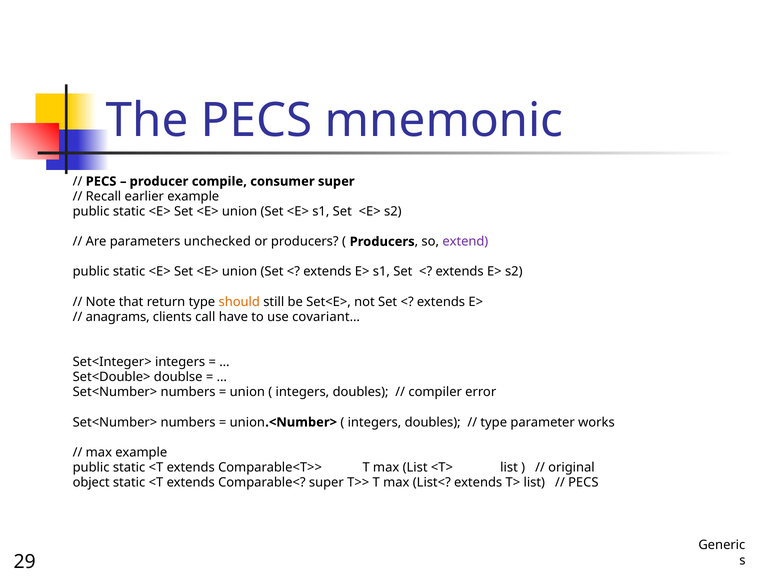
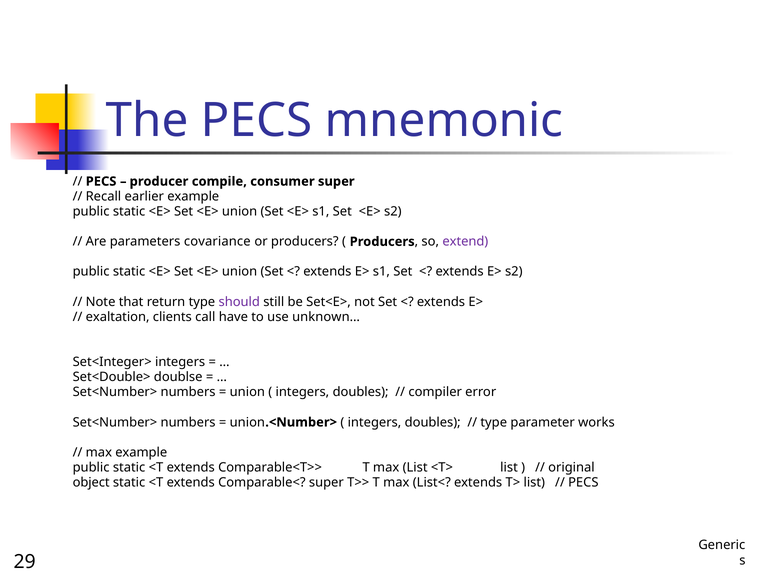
unchecked: unchecked -> covariance
should colour: orange -> purple
anagrams: anagrams -> exaltation
covariant…: covariant… -> unknown…
